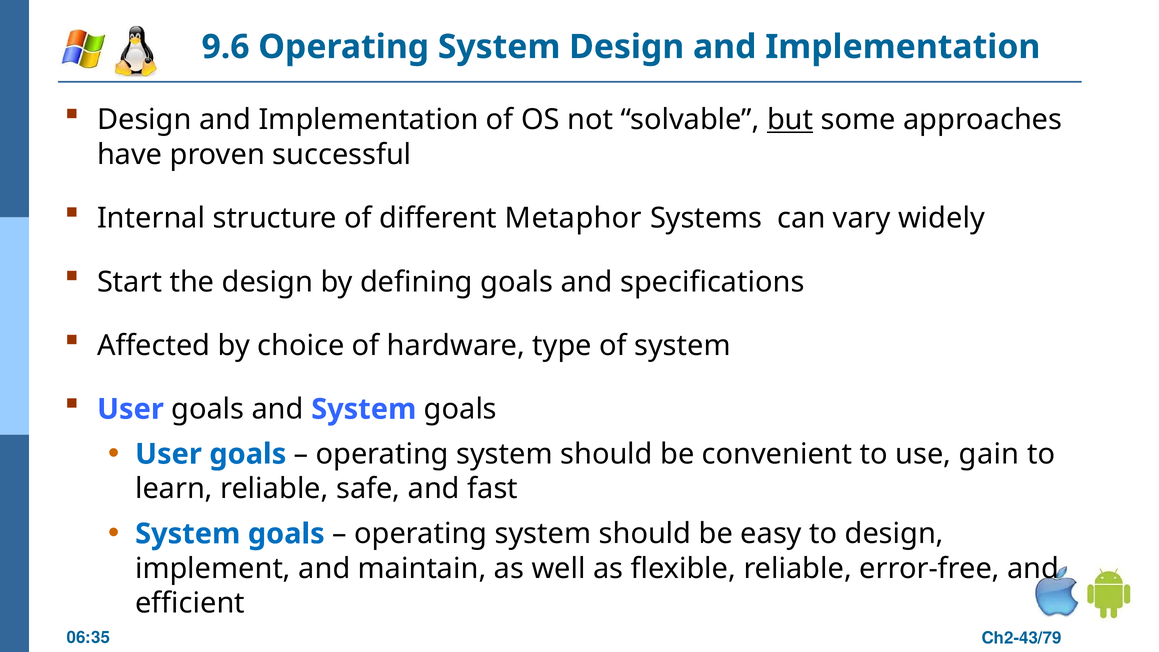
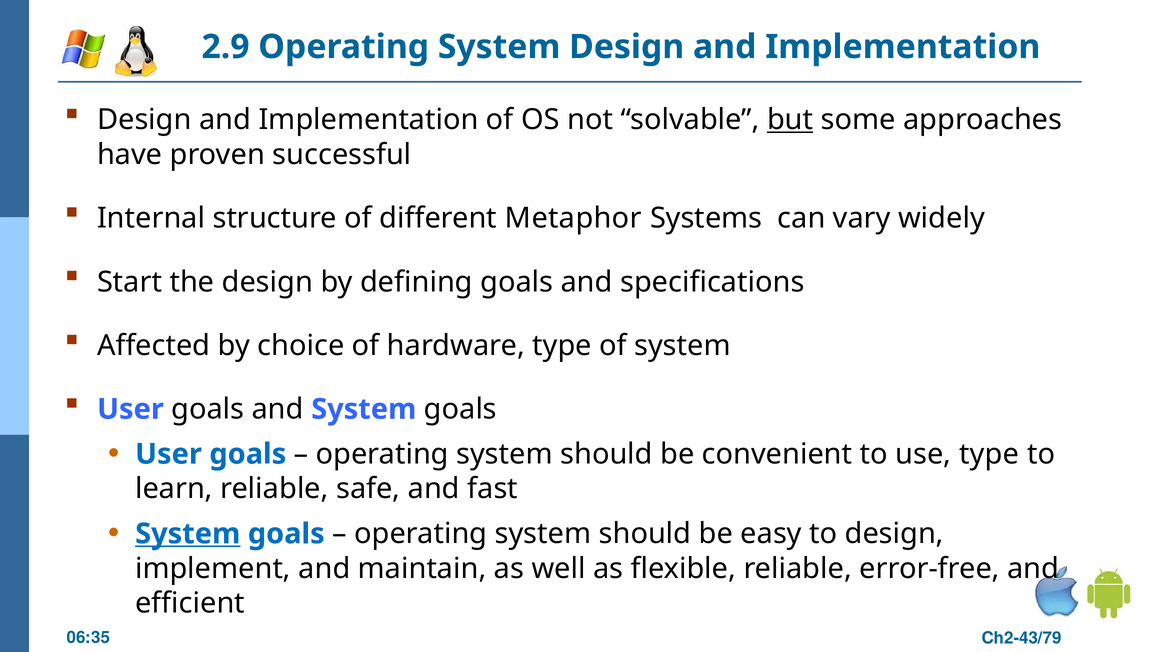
9.6: 9.6 -> 2.9
use gain: gain -> type
System at (188, 534) underline: none -> present
